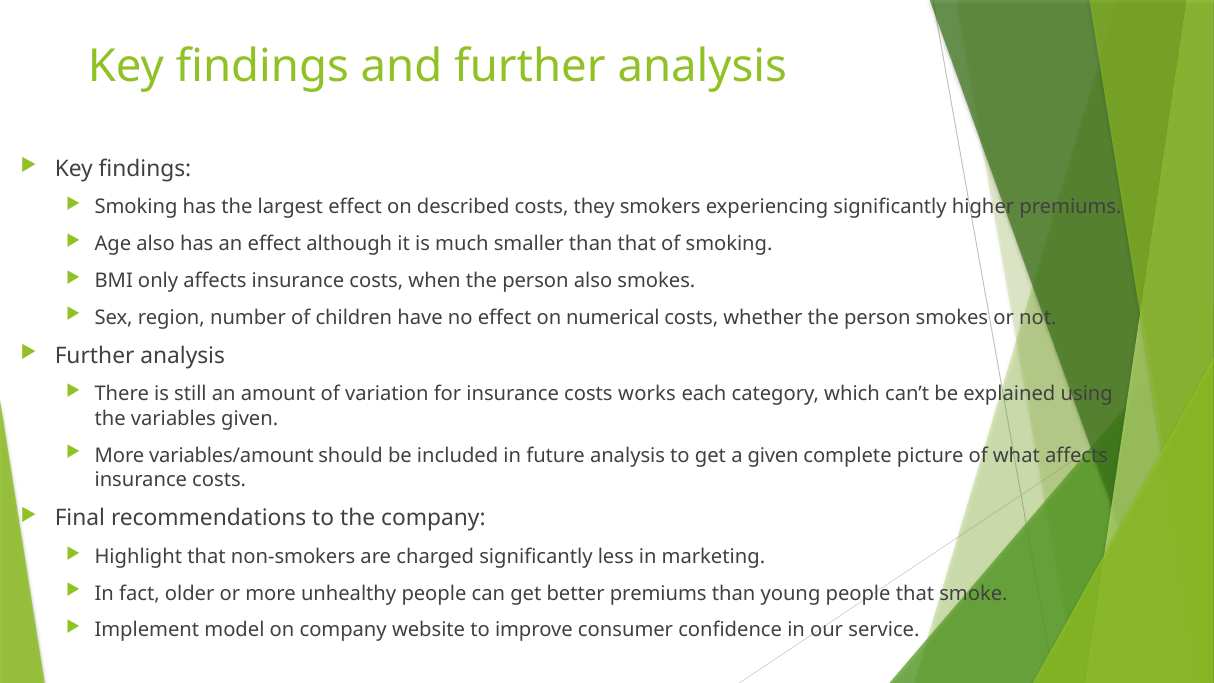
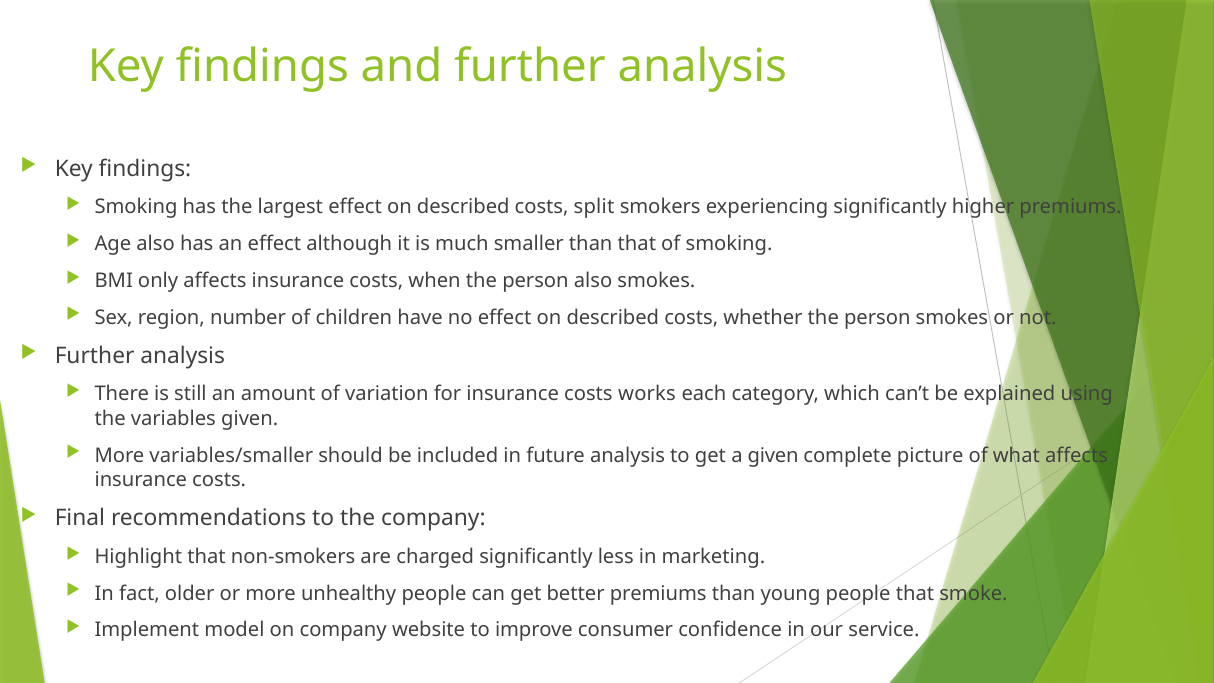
they: they -> split
no effect on numerical: numerical -> described
variables/amount: variables/amount -> variables/smaller
